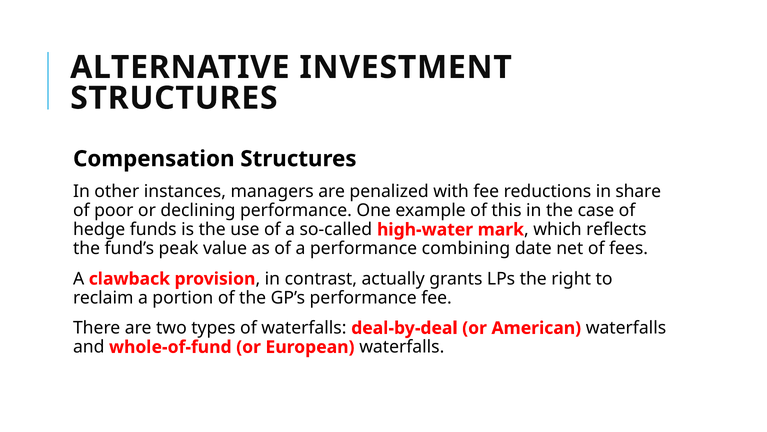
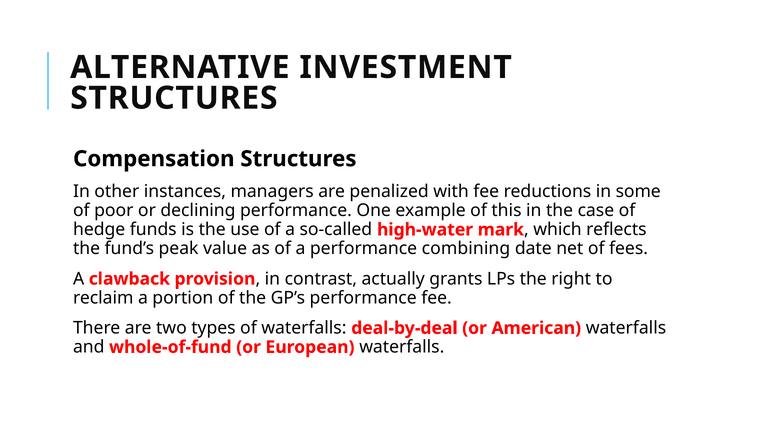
share: share -> some
